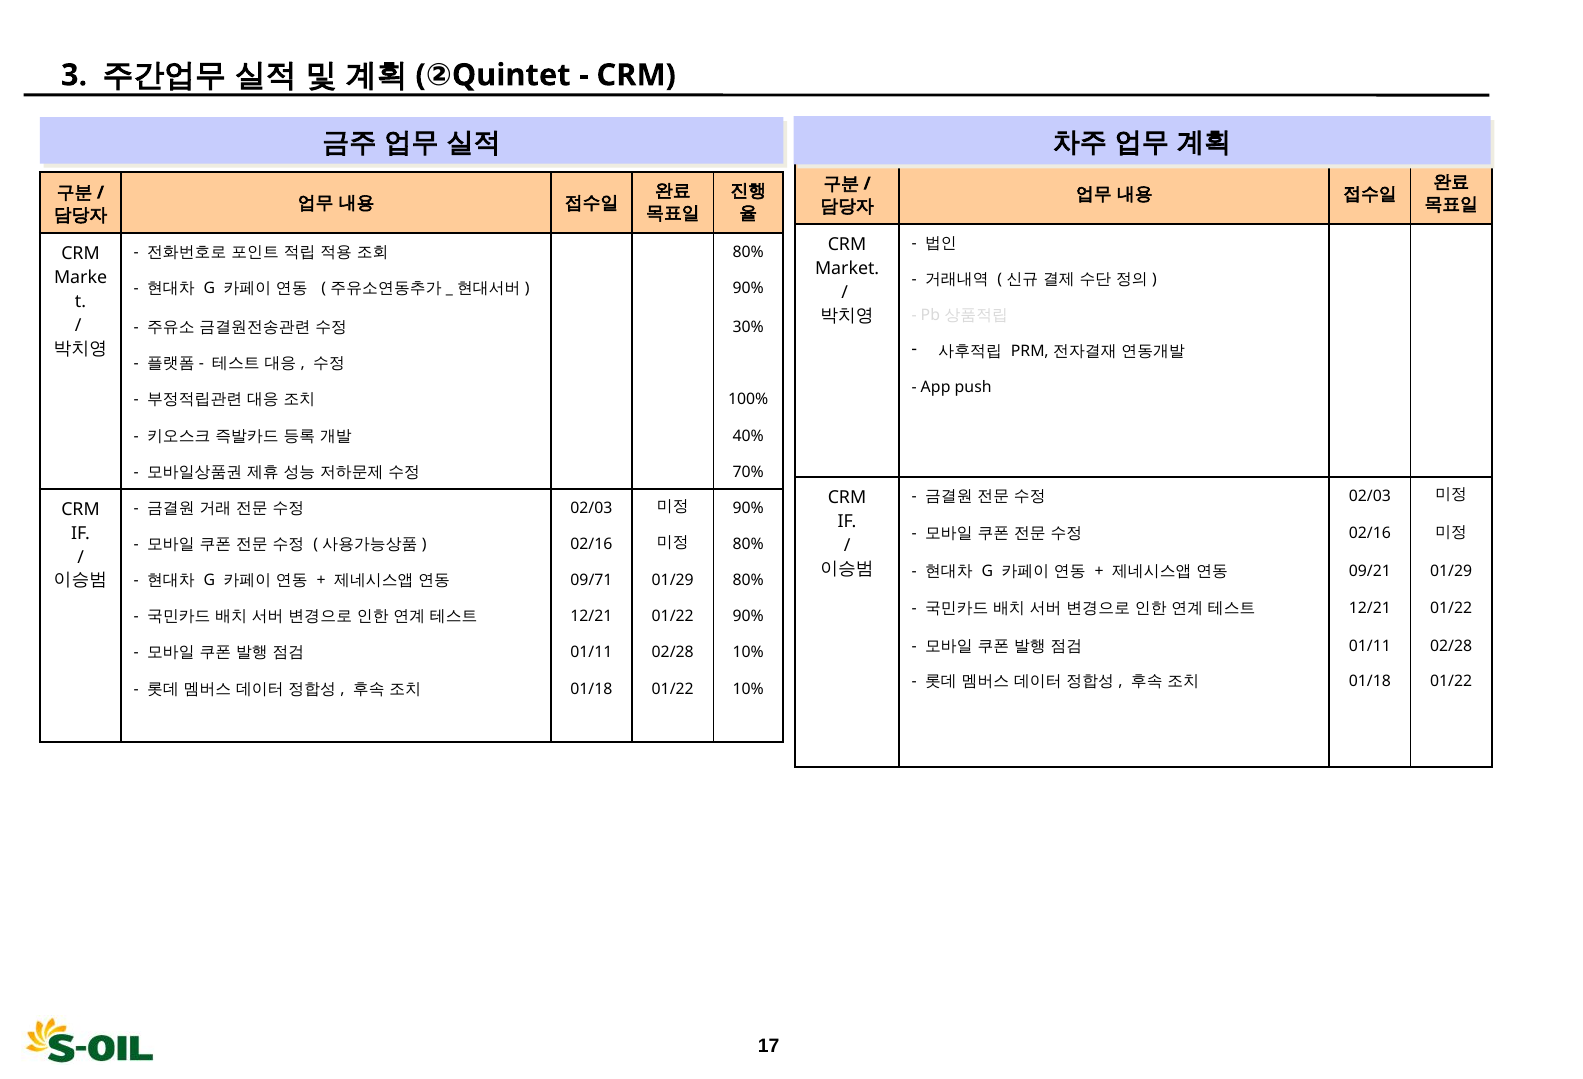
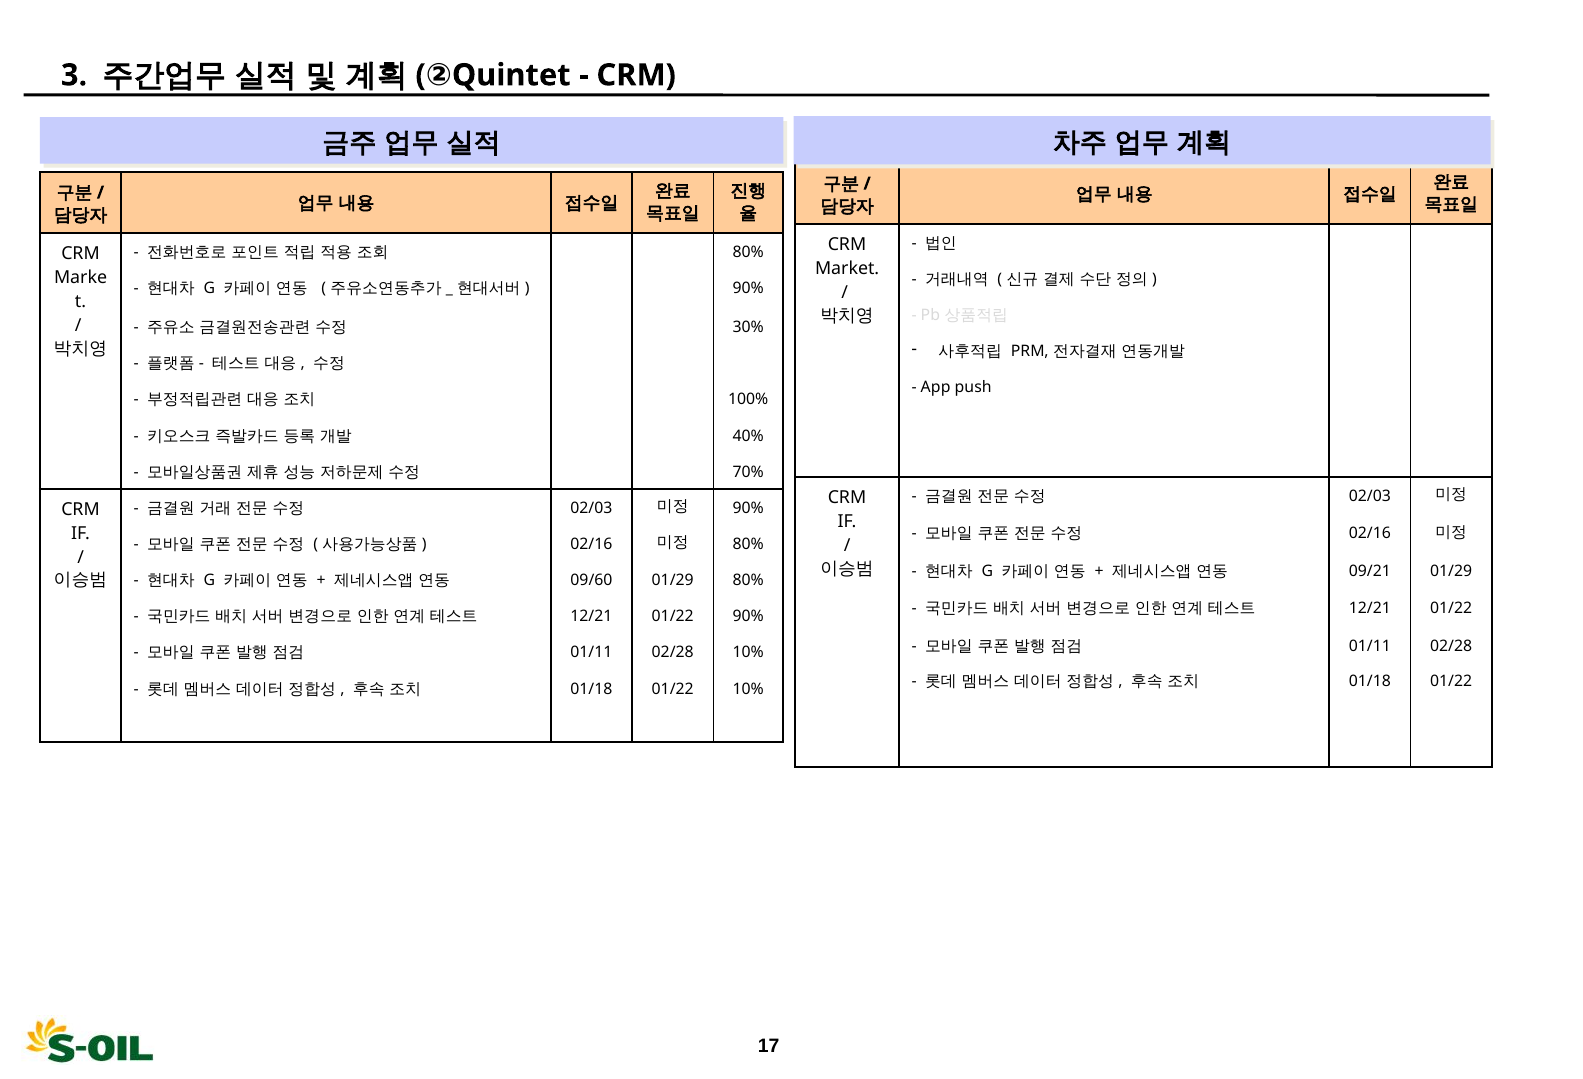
09/71: 09/71 -> 09/60
